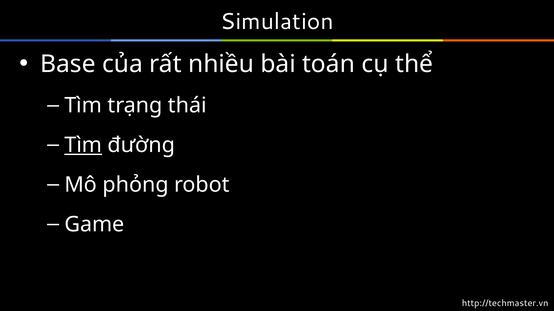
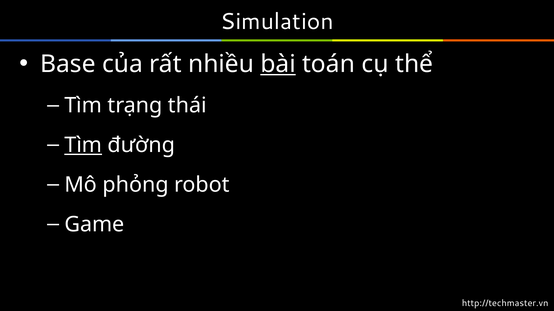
bài underline: none -> present
